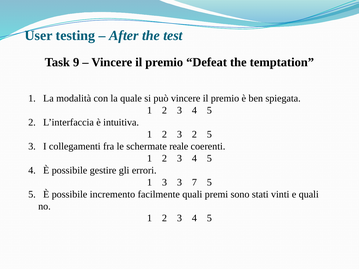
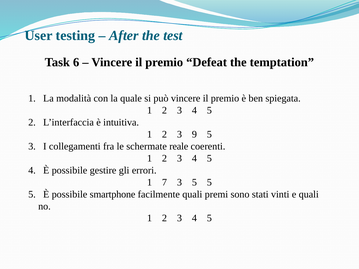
9: 9 -> 6
3 2: 2 -> 9
1 3: 3 -> 7
3 7: 7 -> 5
incremento: incremento -> smartphone
